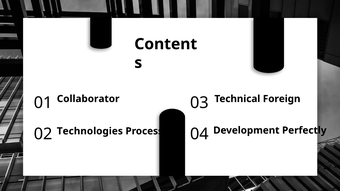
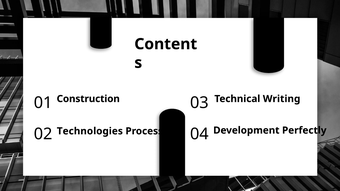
Collaborator: Collaborator -> Construction
Foreign: Foreign -> Writing
